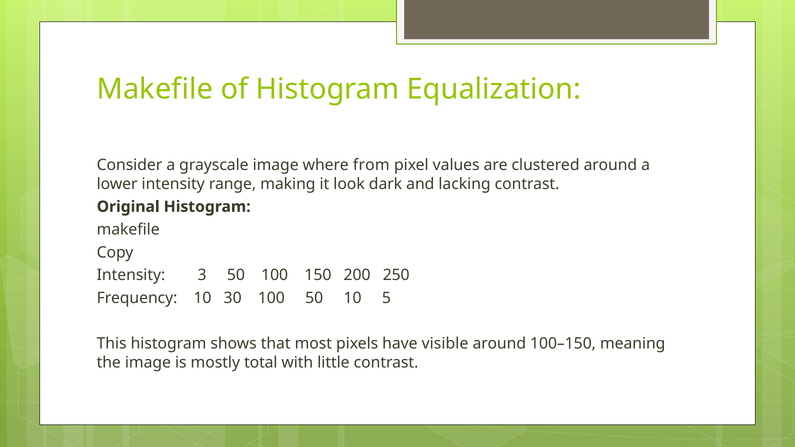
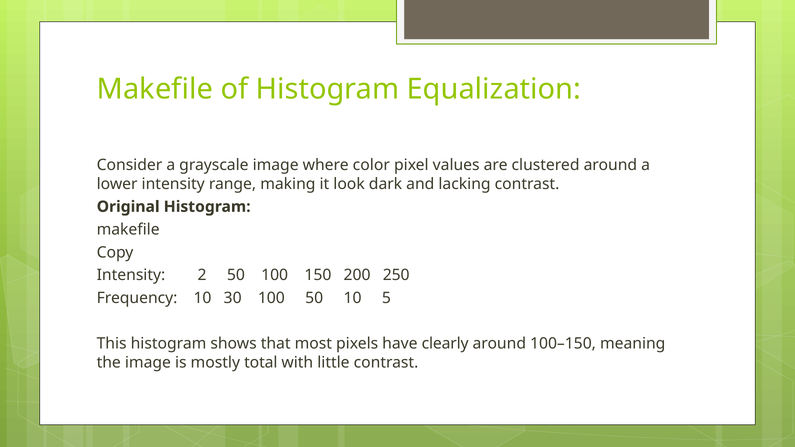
from: from -> color
3: 3 -> 2
visible: visible -> clearly
